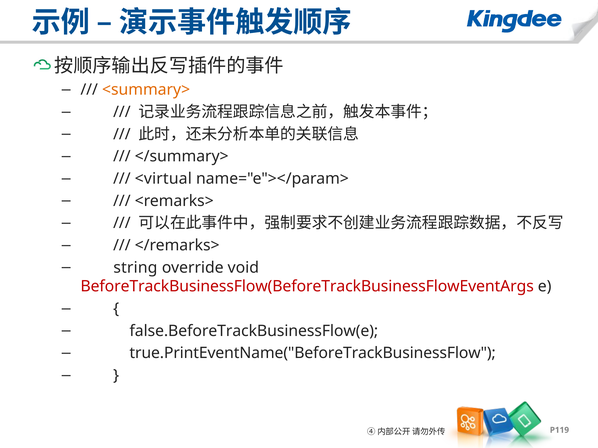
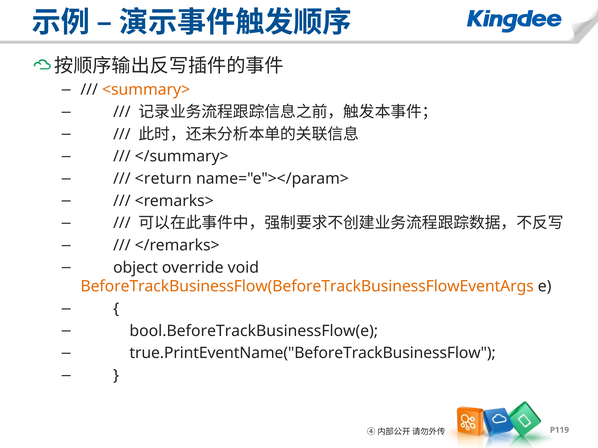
<virtual: <virtual -> <return
string: string -> object
BeforeTrackBusinessFlow(BeforeTrackBusinessFlowEventArgs colour: red -> orange
false.BeforeTrackBusinessFlow(e: false.BeforeTrackBusinessFlow(e -> bool.BeforeTrackBusinessFlow(e
